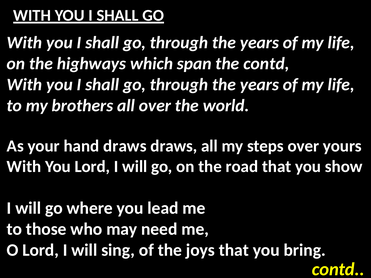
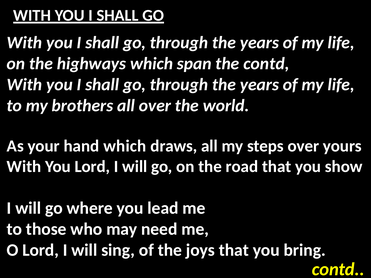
hand draws: draws -> which
